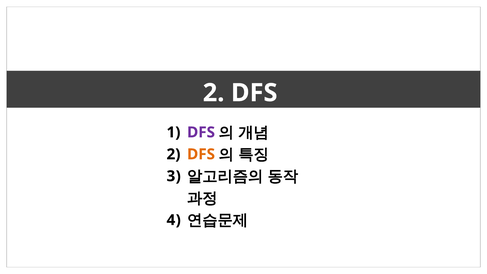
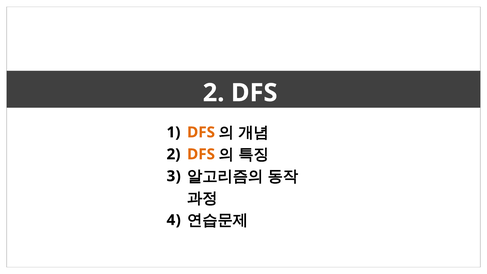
DFS at (201, 132) colour: purple -> orange
